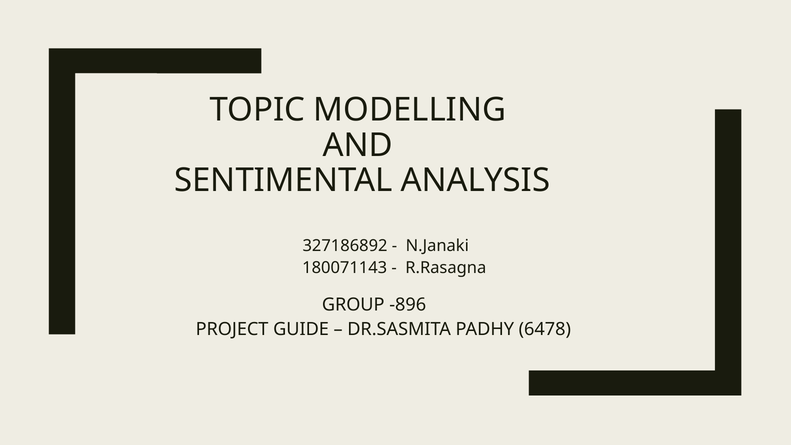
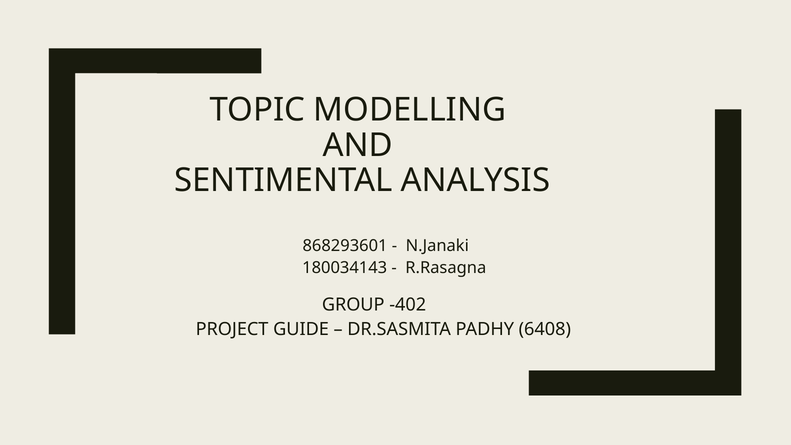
327186892: 327186892 -> 868293601
180071143: 180071143 -> 180034143
-896: -896 -> -402
6478: 6478 -> 6408
